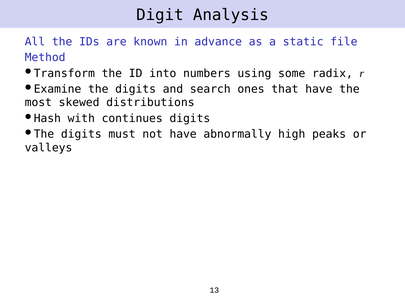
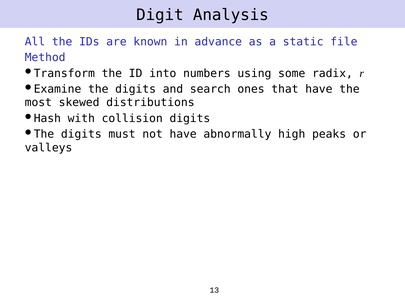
continues: continues -> collision
